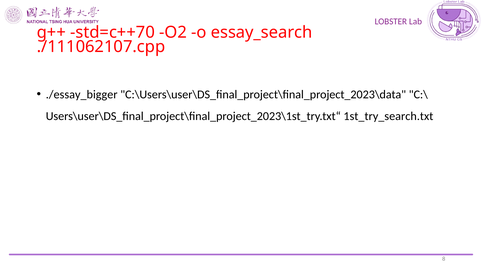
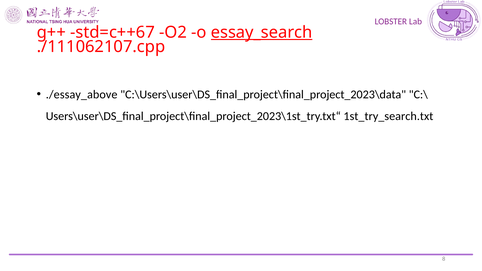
std=c++70: std=c++70 -> std=c++67
essay_search underline: none -> present
./essay_bigger: ./essay_bigger -> ./essay_above
